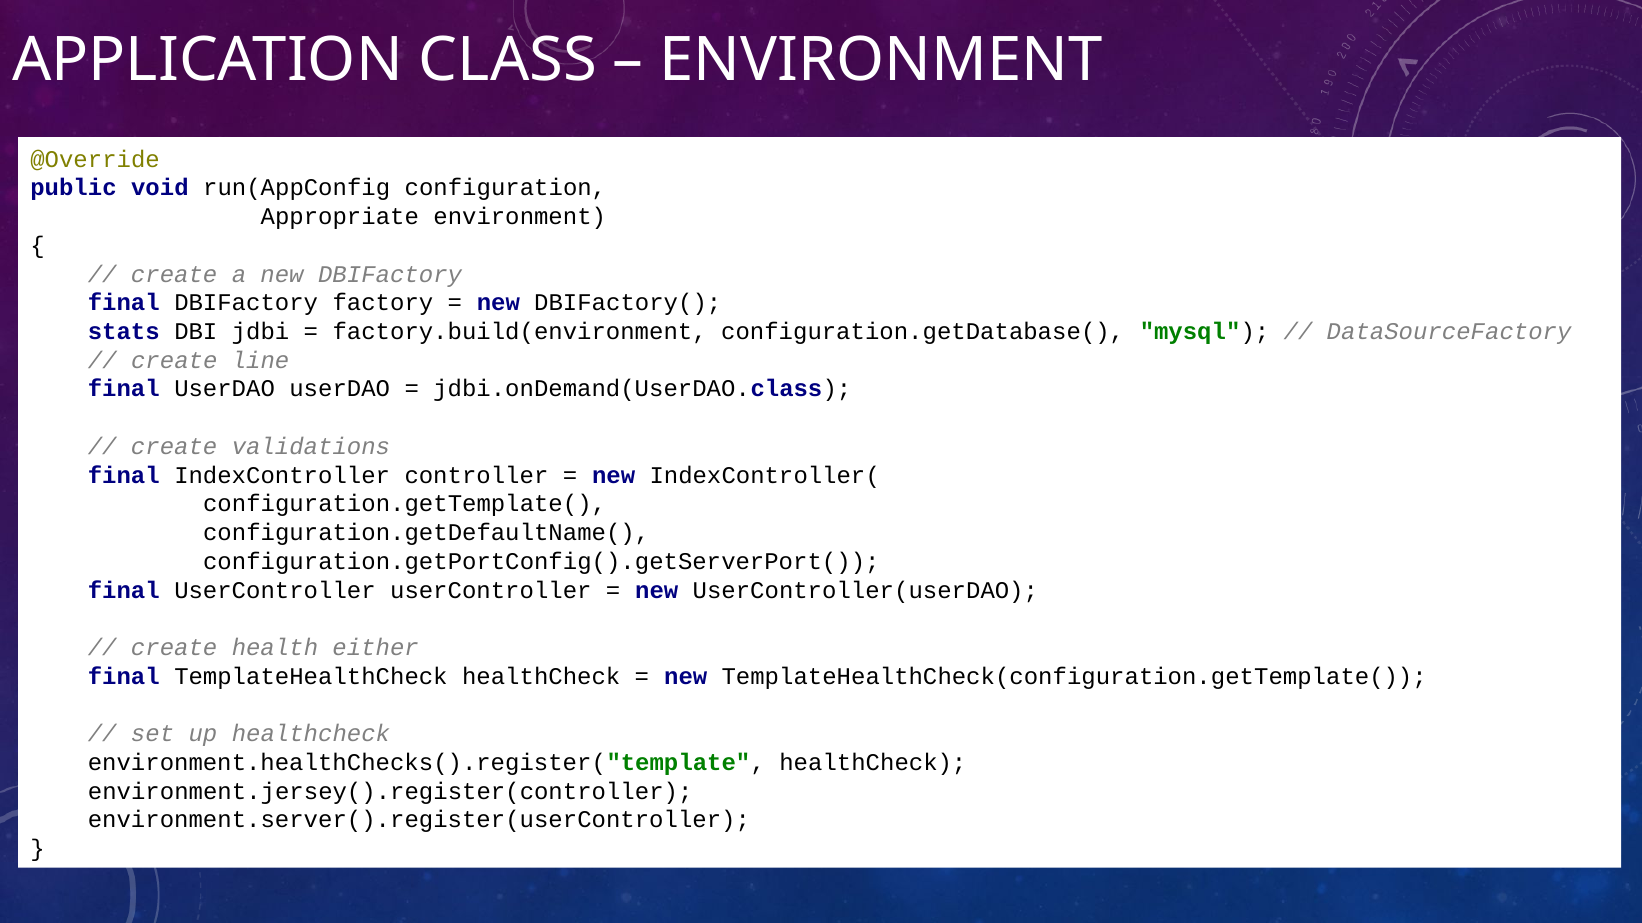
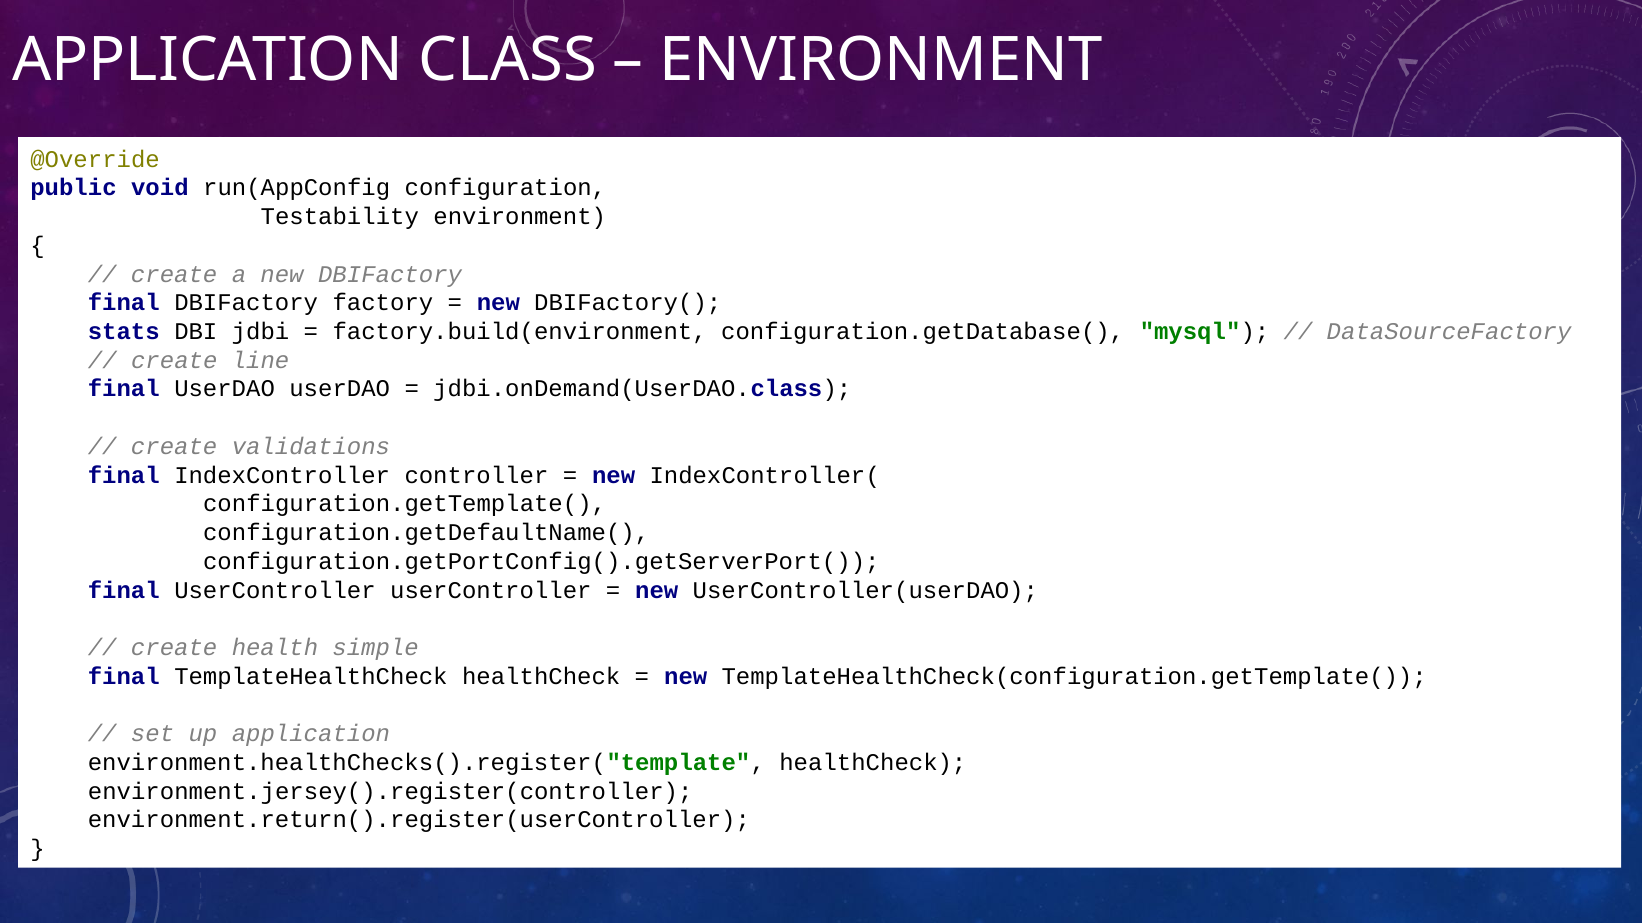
Appropriate: Appropriate -> Testability
either: either -> simple
up healthcheck: healthcheck -> application
environment.server().register(userController: environment.server().register(userController -> environment.return().register(userController
